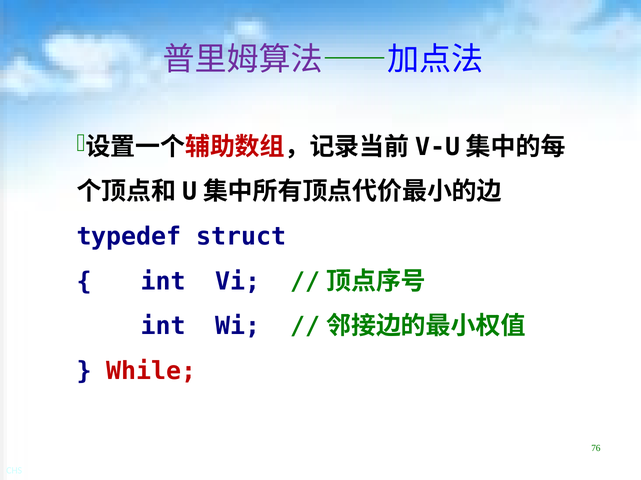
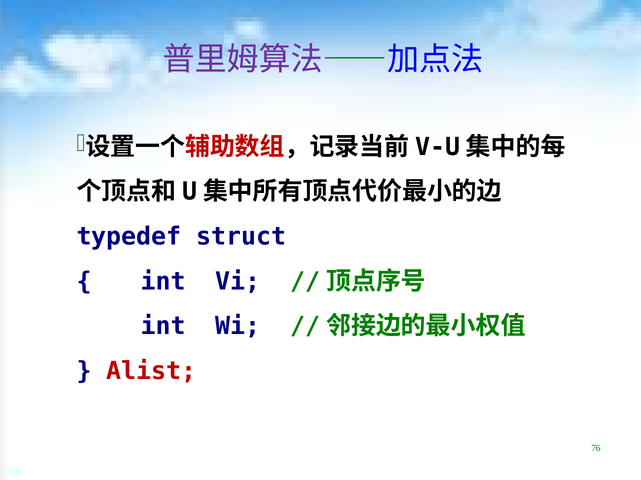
While: While -> Alist
